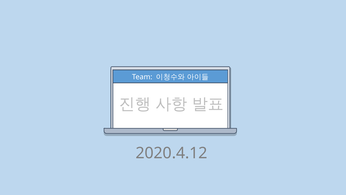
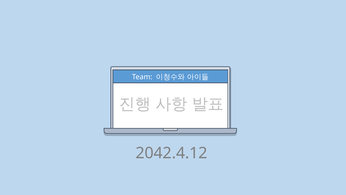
2020.4.12: 2020.4.12 -> 2042.4.12
